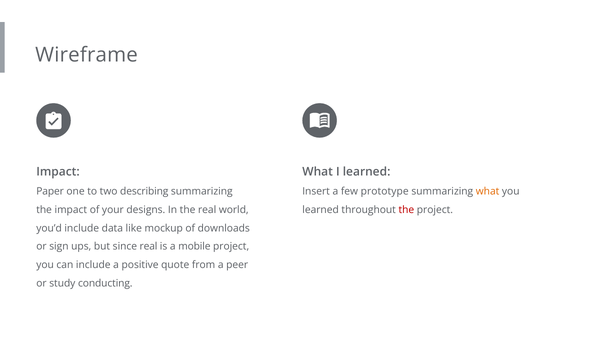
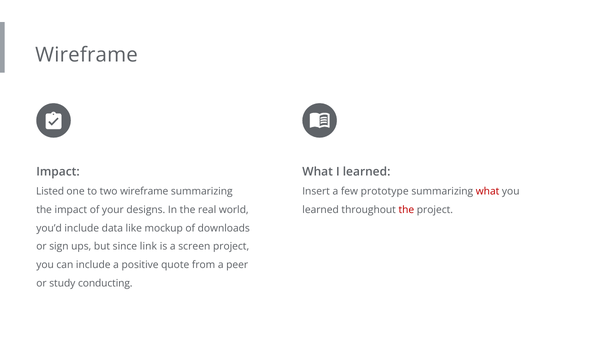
Paper: Paper -> Listed
two describing: describing -> wireframe
what at (488, 191) colour: orange -> red
since real: real -> link
mobile: mobile -> screen
